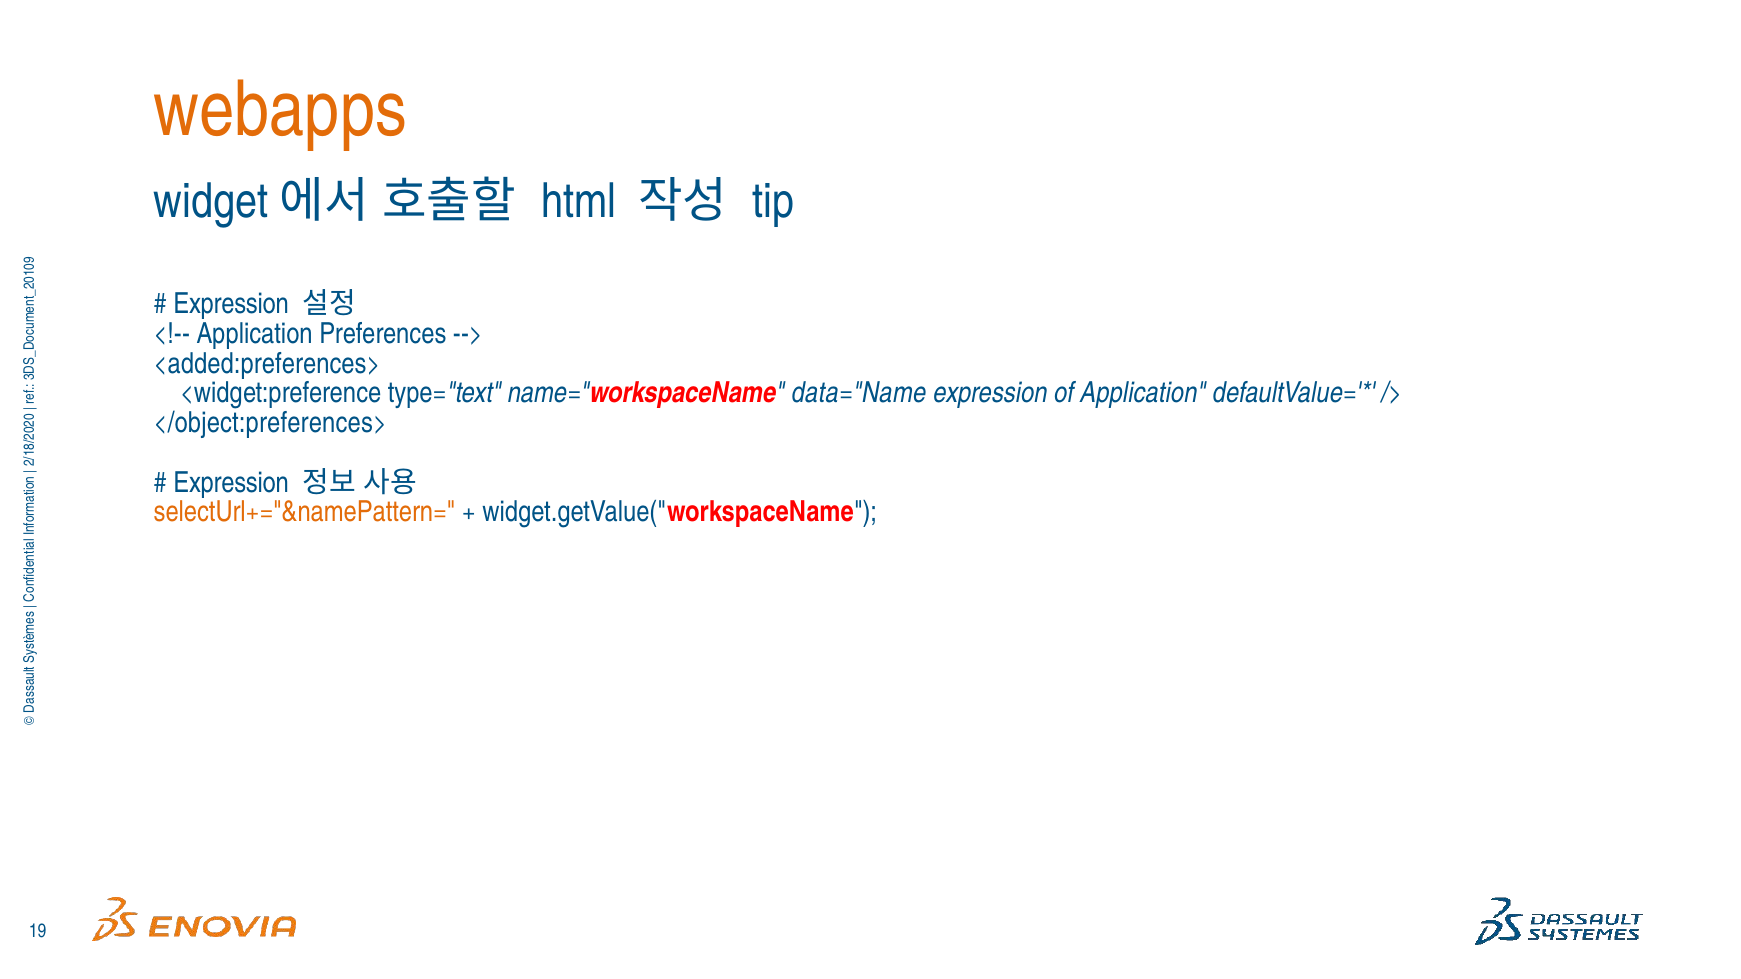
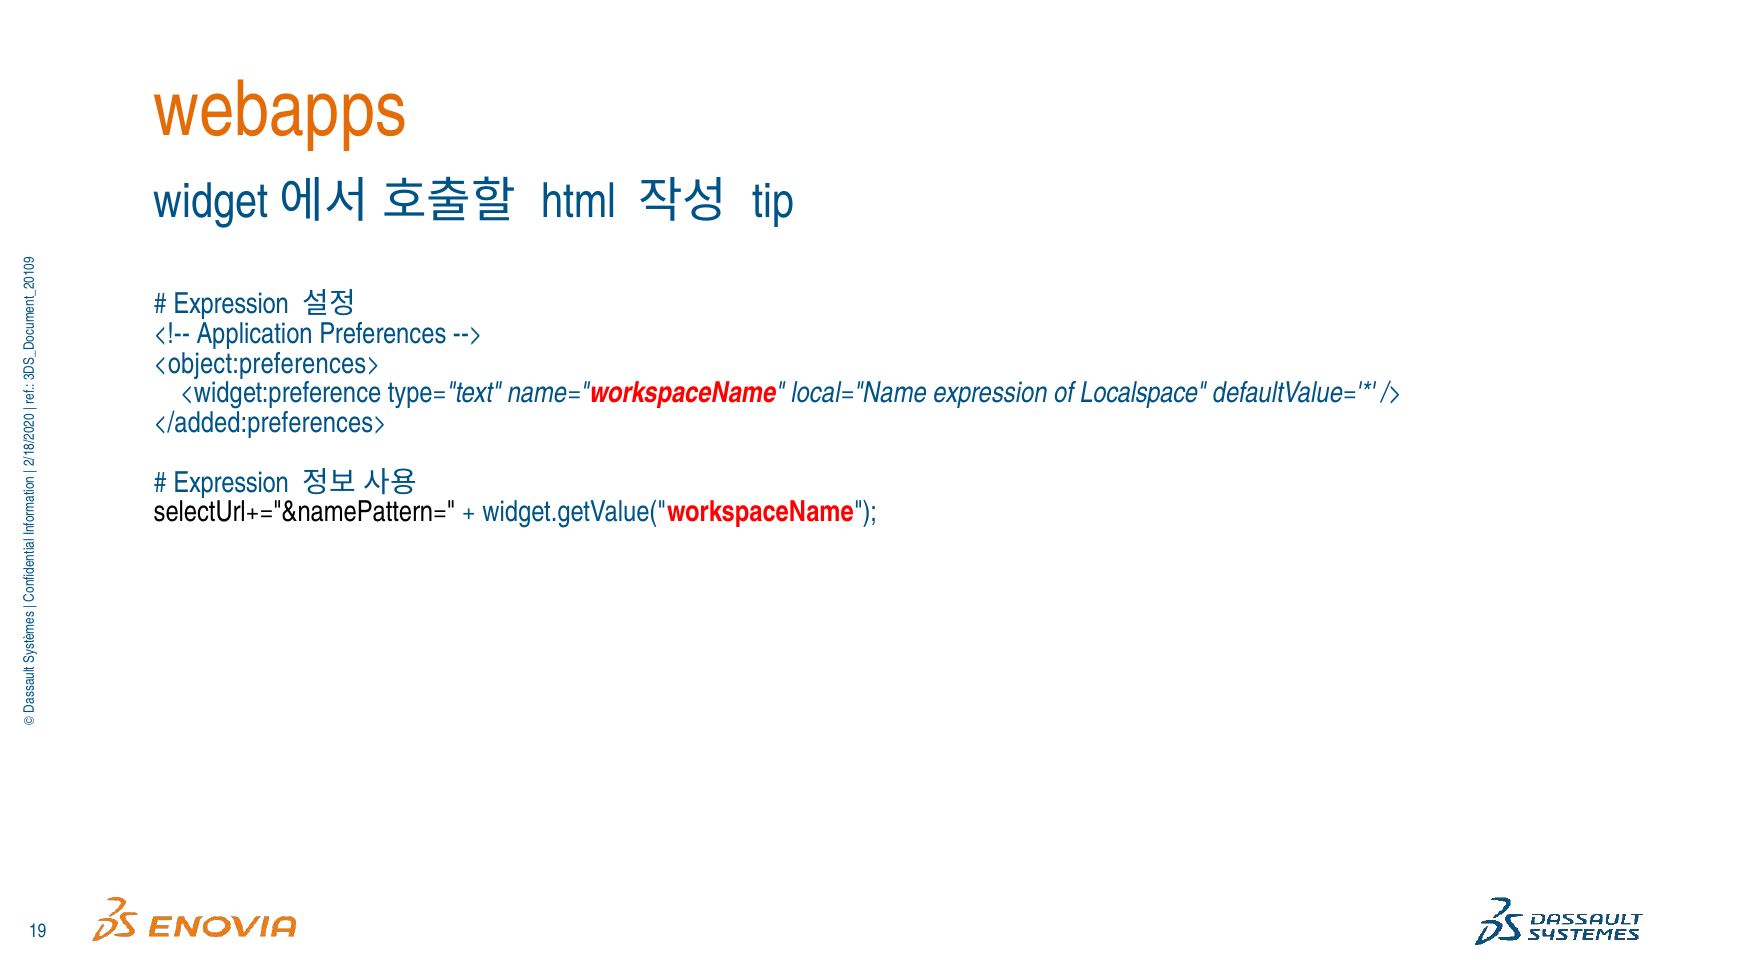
<added:preferences>: <added:preferences> -> <object:preferences>
data="Name: data="Name -> local="Name
of Application: Application -> Localspace
</object:preferences>: </object:preferences> -> </added:preferences>
selectUrl+="&namePattern= colour: orange -> black
